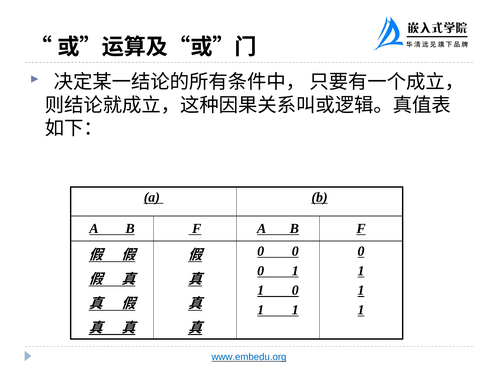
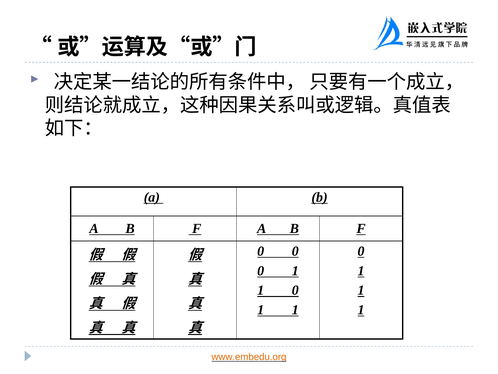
www.embedu.org colour: blue -> orange
